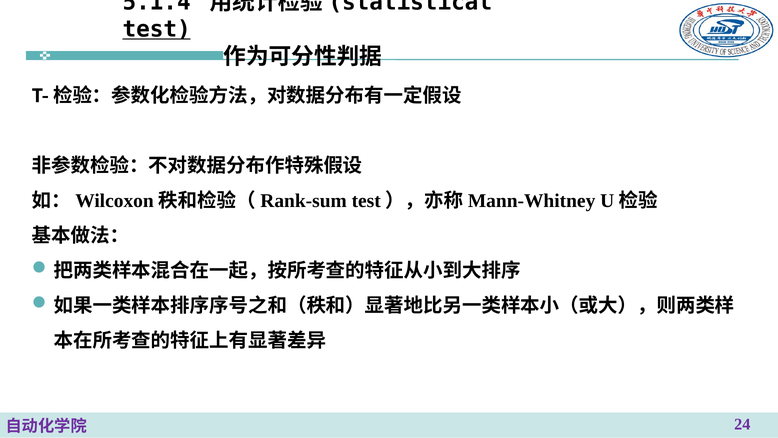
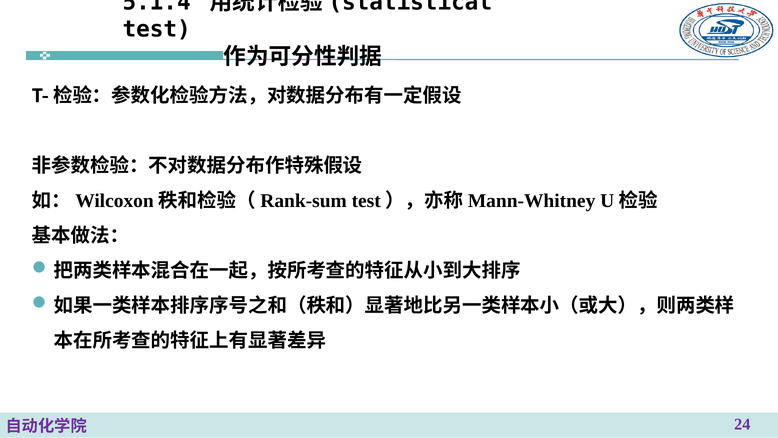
test underline: present -> none
